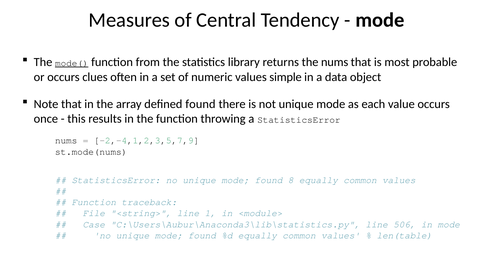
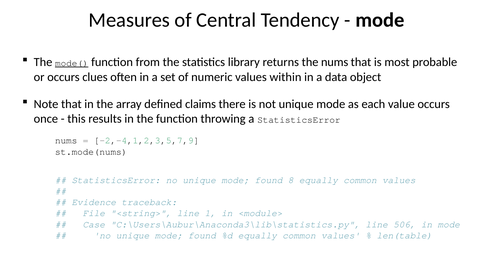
simple: simple -> within
defined found: found -> claims
Function at (94, 202): Function -> Evidence
